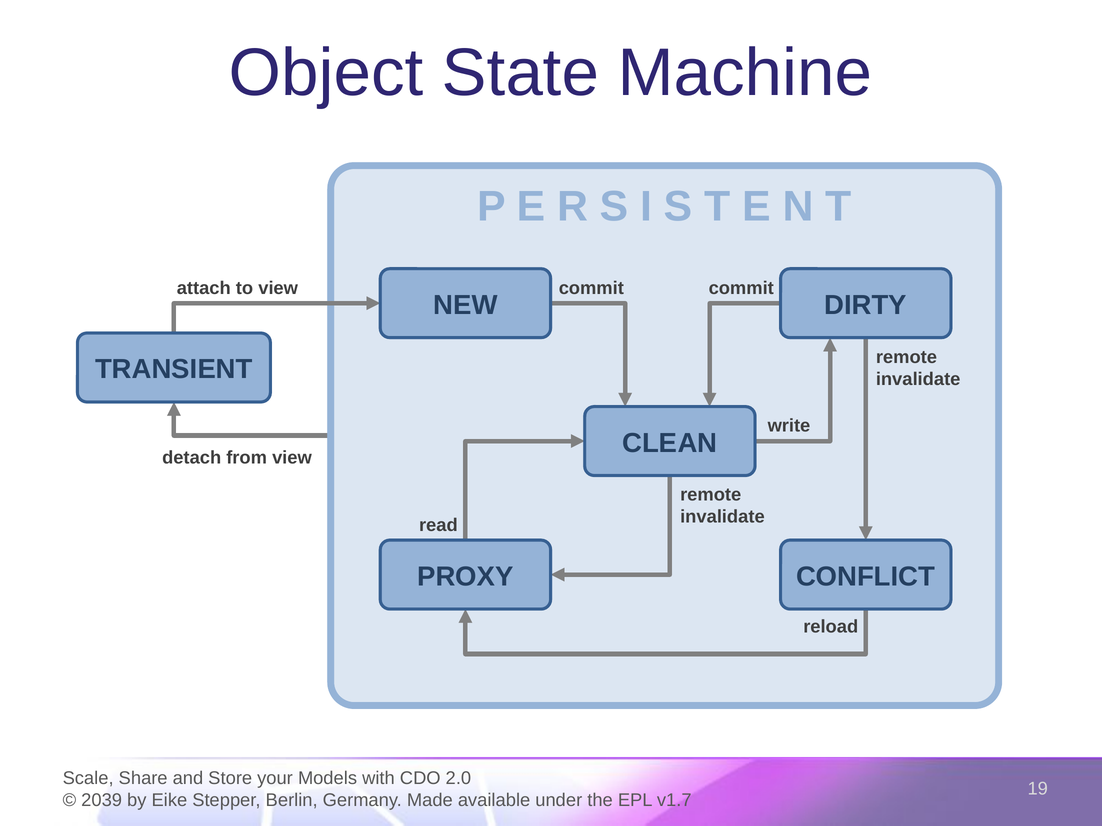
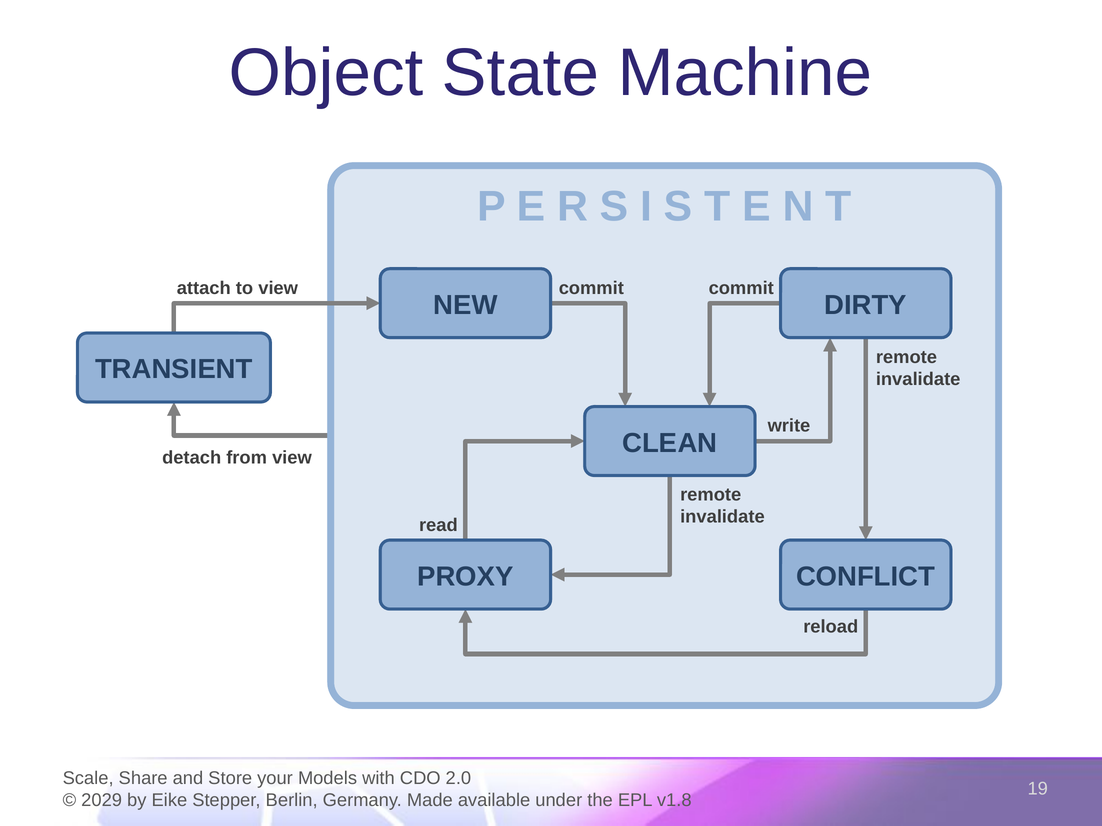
2039: 2039 -> 2029
v1.7: v1.7 -> v1.8
